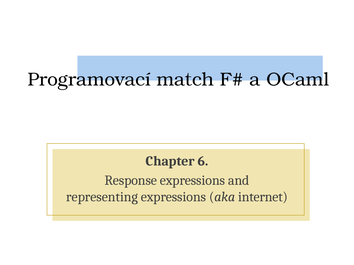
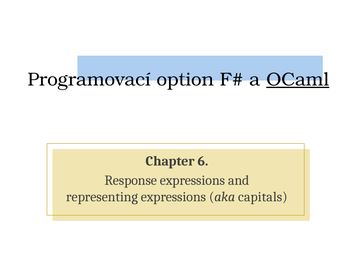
match: match -> option
OCaml underline: none -> present
internet: internet -> capitals
